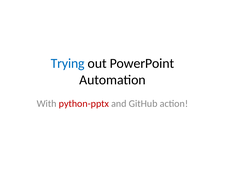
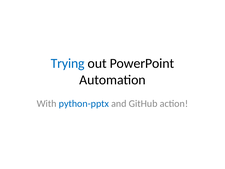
python-pptx colour: red -> blue
